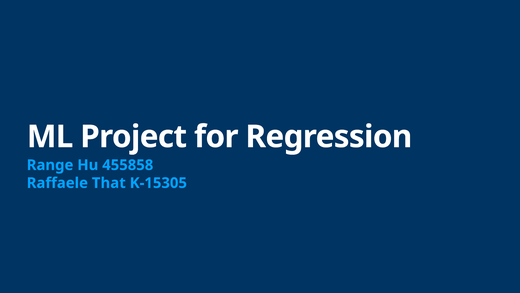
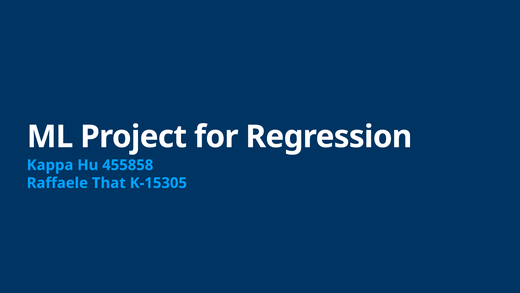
Range: Range -> Kappa
